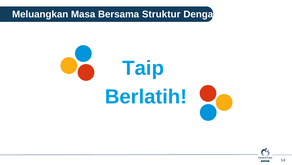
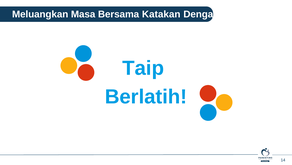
Struktur: Struktur -> Katakan
